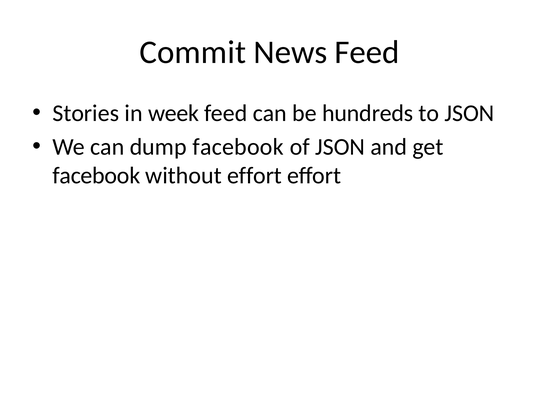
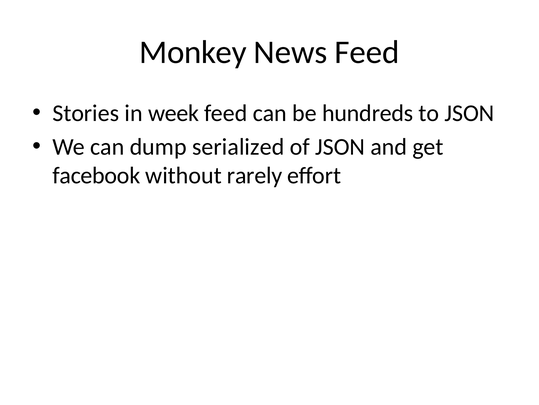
Commit: Commit -> Monkey
dump facebook: facebook -> serialized
without effort: effort -> rarely
